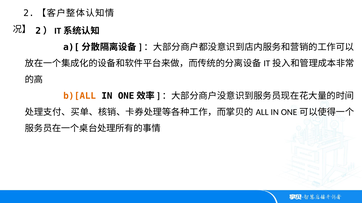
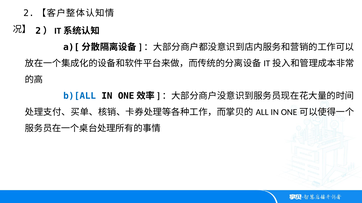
b)[ALL colour: orange -> blue
